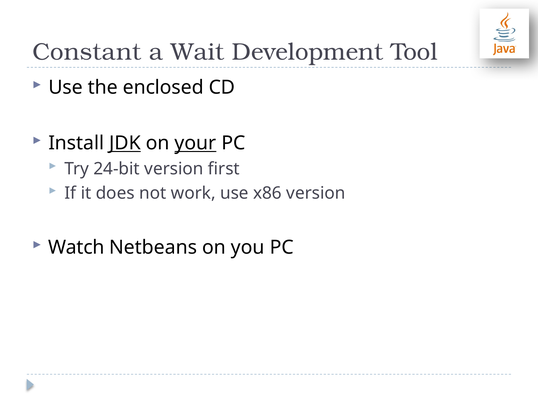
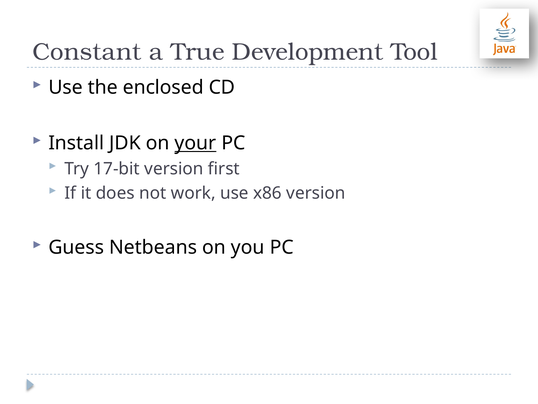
Wait: Wait -> True
JDK underline: present -> none
24-bit: 24-bit -> 17-bit
Watch: Watch -> Guess
